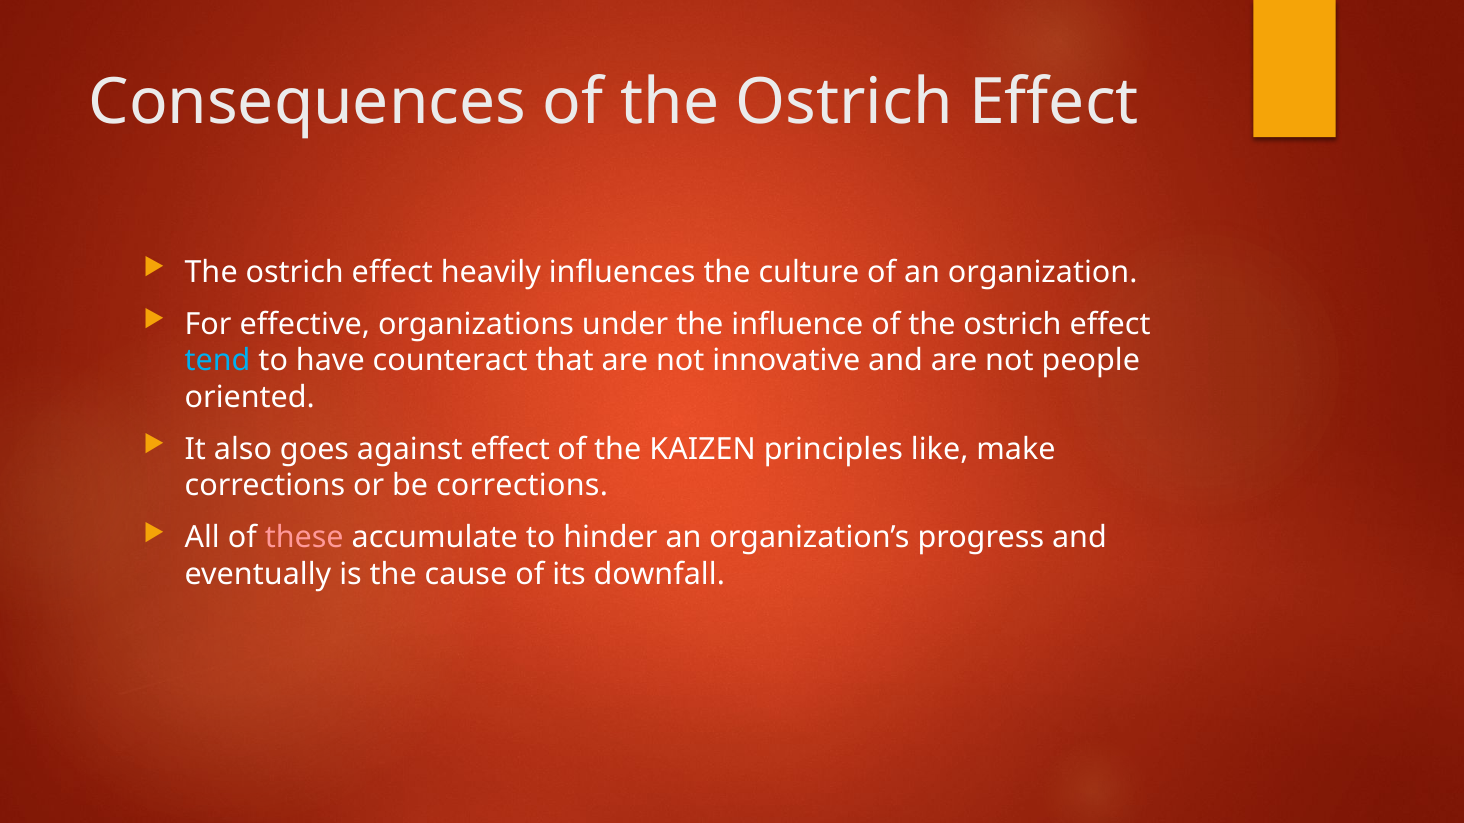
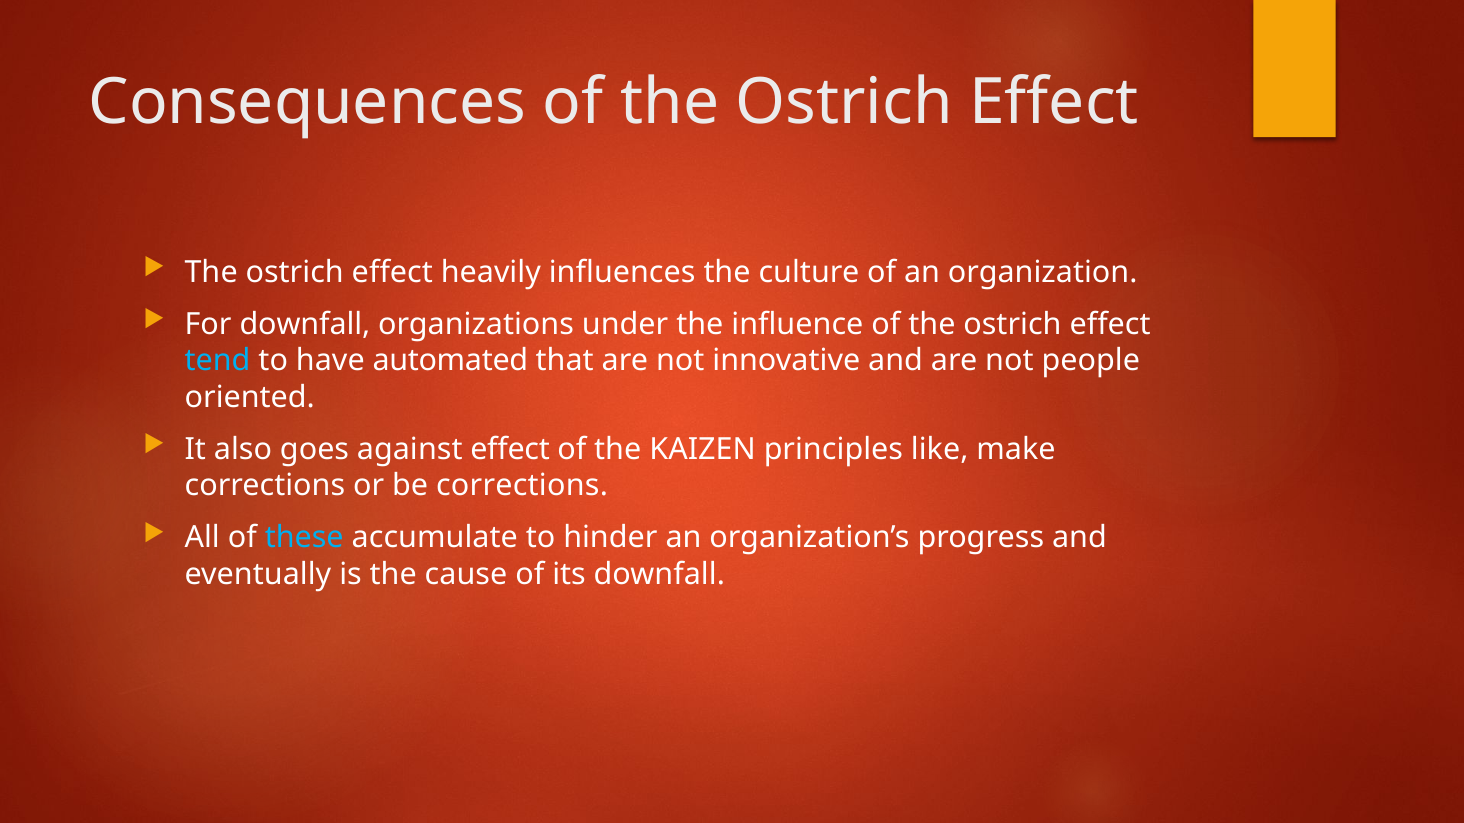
For effective: effective -> downfall
counteract: counteract -> automated
these colour: pink -> light blue
